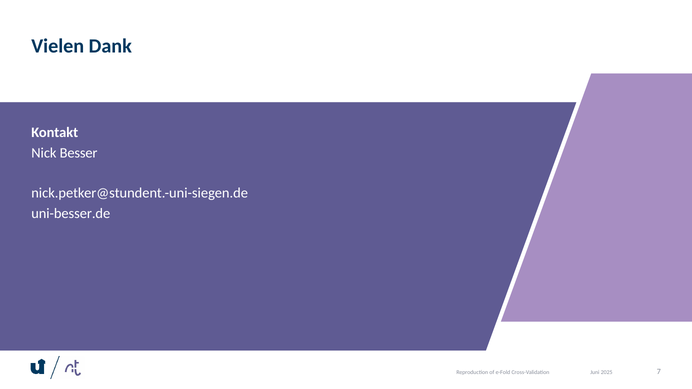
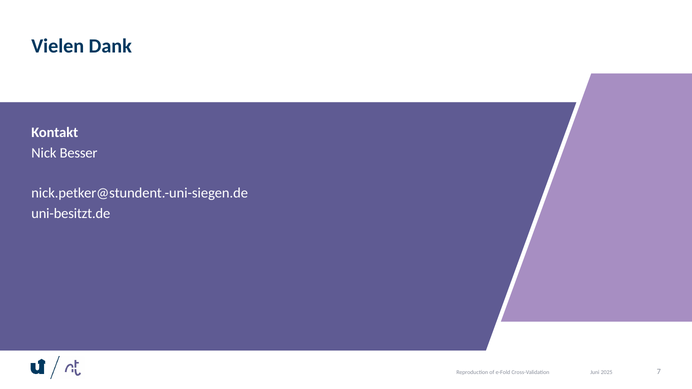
uni-besser.de: uni-besser.de -> uni-besitzt.de
